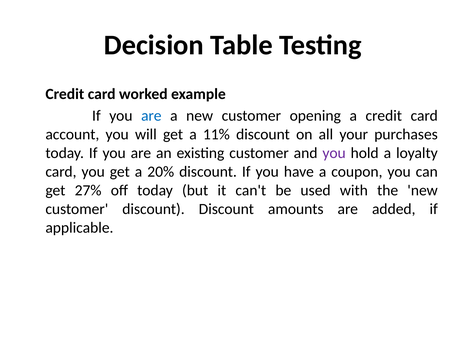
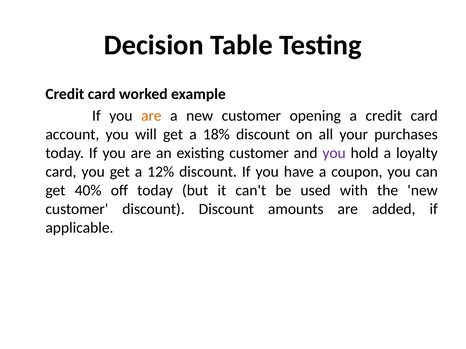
are at (151, 116) colour: blue -> orange
11%: 11% -> 18%
20%: 20% -> 12%
27%: 27% -> 40%
